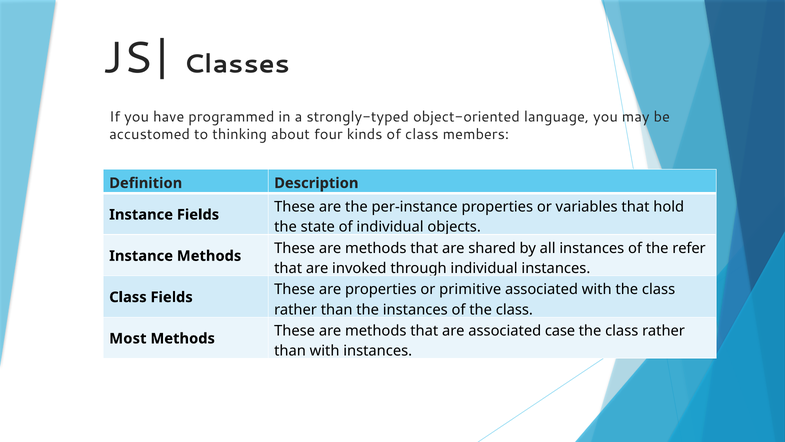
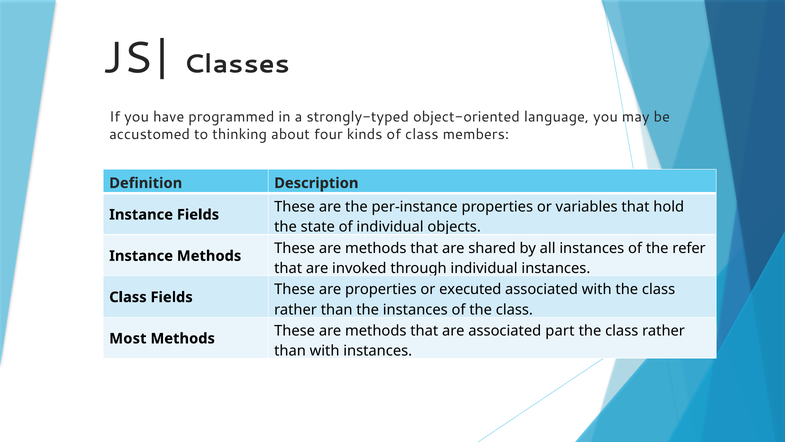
primitive: primitive -> executed
case: case -> part
